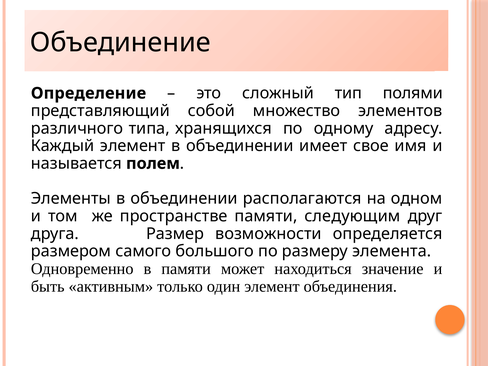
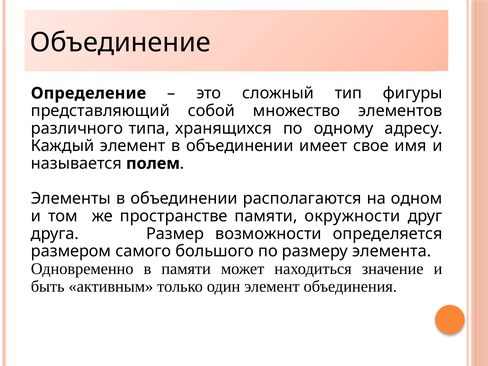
полями: полями -> фигуры
следующим: следующим -> окружности
